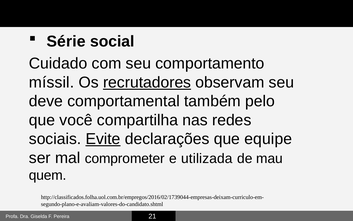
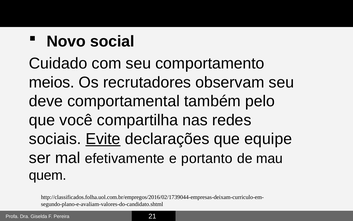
Série: Série -> Novo
míssil: míssil -> meios
recrutadores underline: present -> none
comprometer: comprometer -> efetivamente
utilizada: utilizada -> portanto
